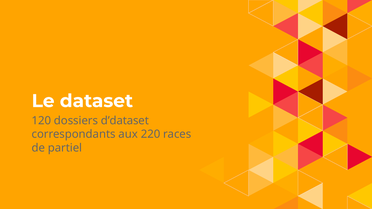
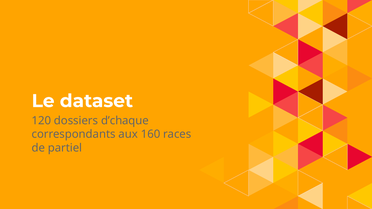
d’dataset: d’dataset -> d’chaque
220: 220 -> 160
